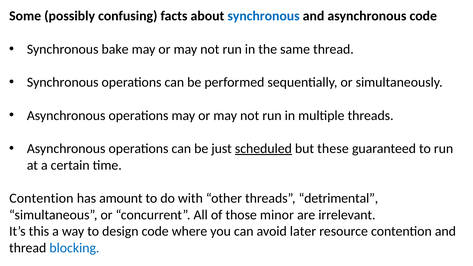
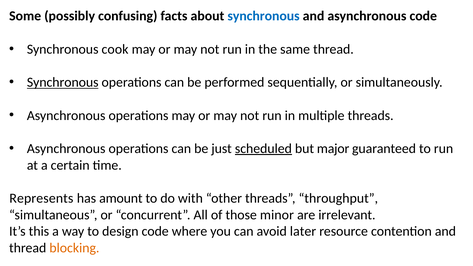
bake: bake -> cook
Synchronous at (63, 82) underline: none -> present
these: these -> major
Contention at (41, 198): Contention -> Represents
detrimental: detrimental -> throughput
blocking colour: blue -> orange
